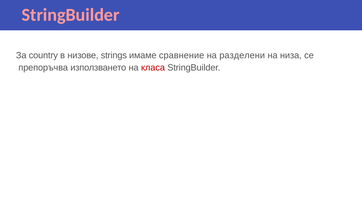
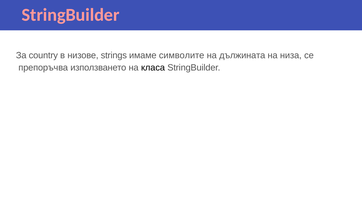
сравнение: сравнение -> символите
разделени: разделени -> дължината
класа colour: red -> black
